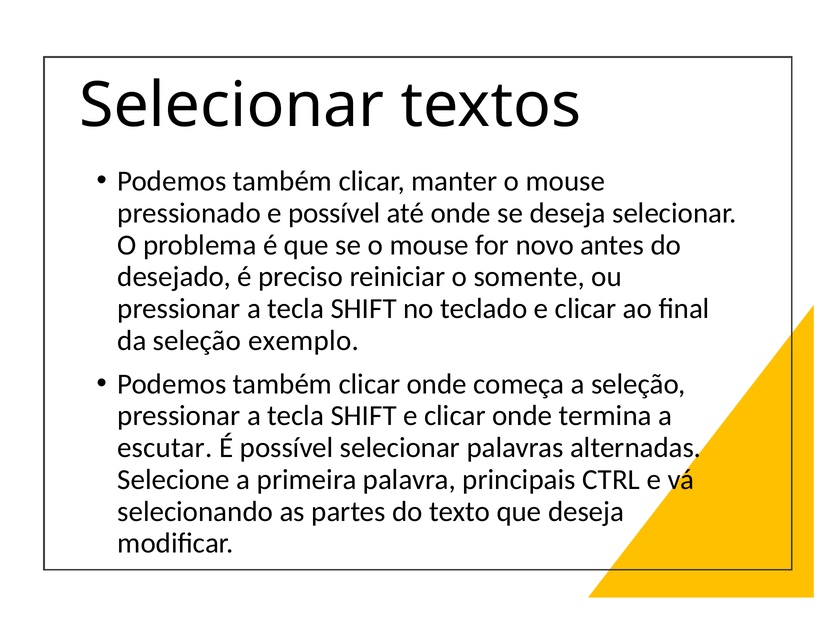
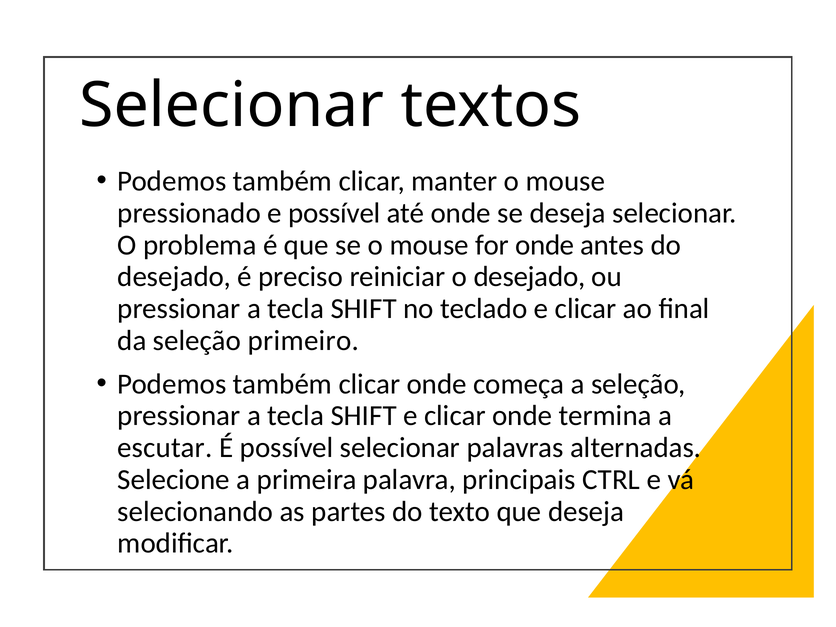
for novo: novo -> onde
o somente: somente -> desejado
exemplo: exemplo -> primeiro
